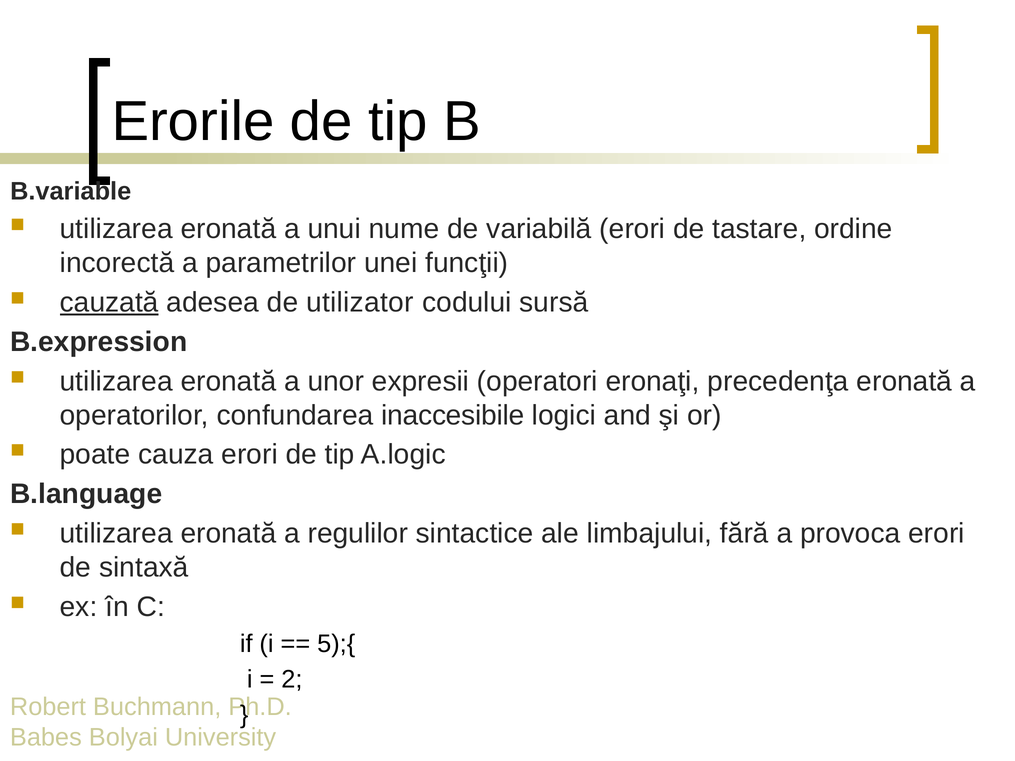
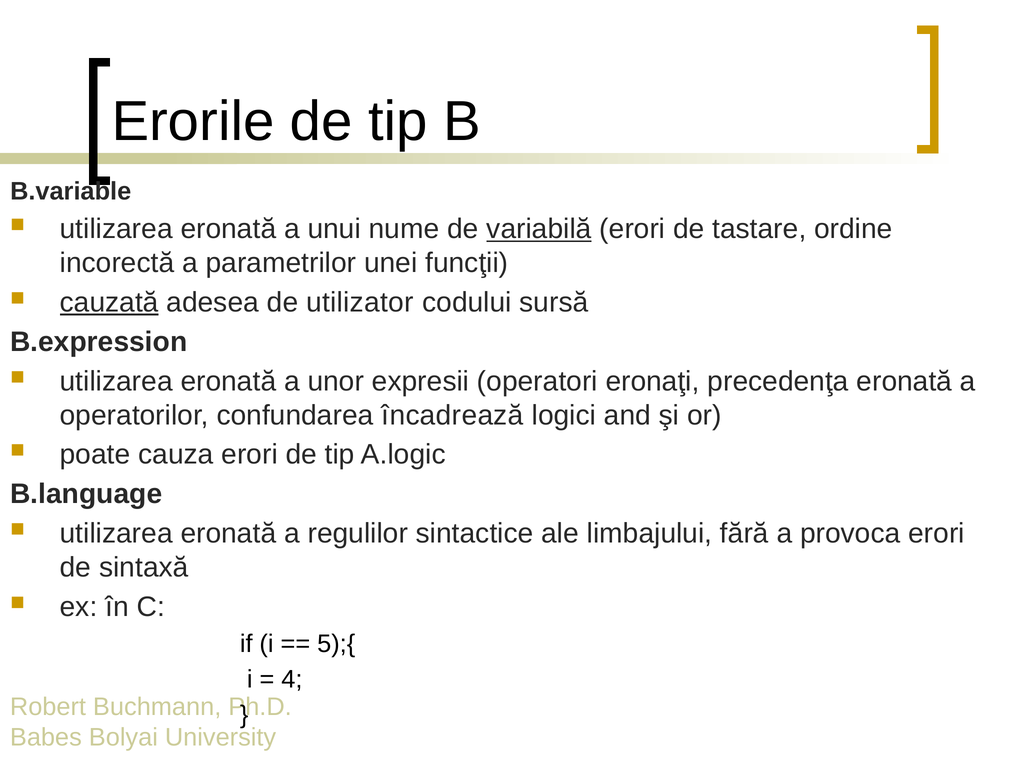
variabilă underline: none -> present
inaccesibile: inaccesibile -> încadrează
2: 2 -> 4
